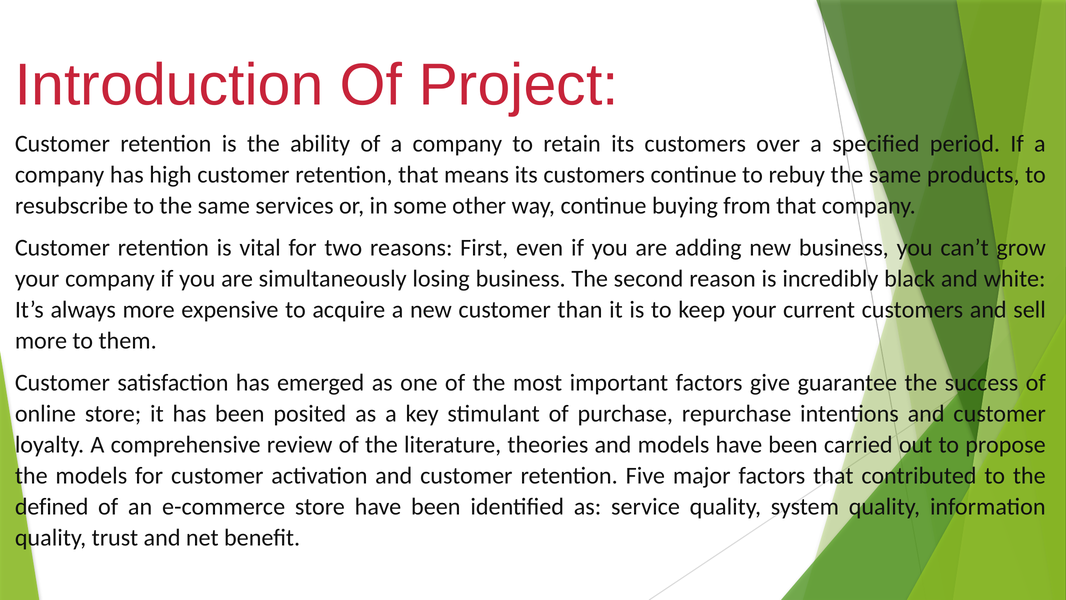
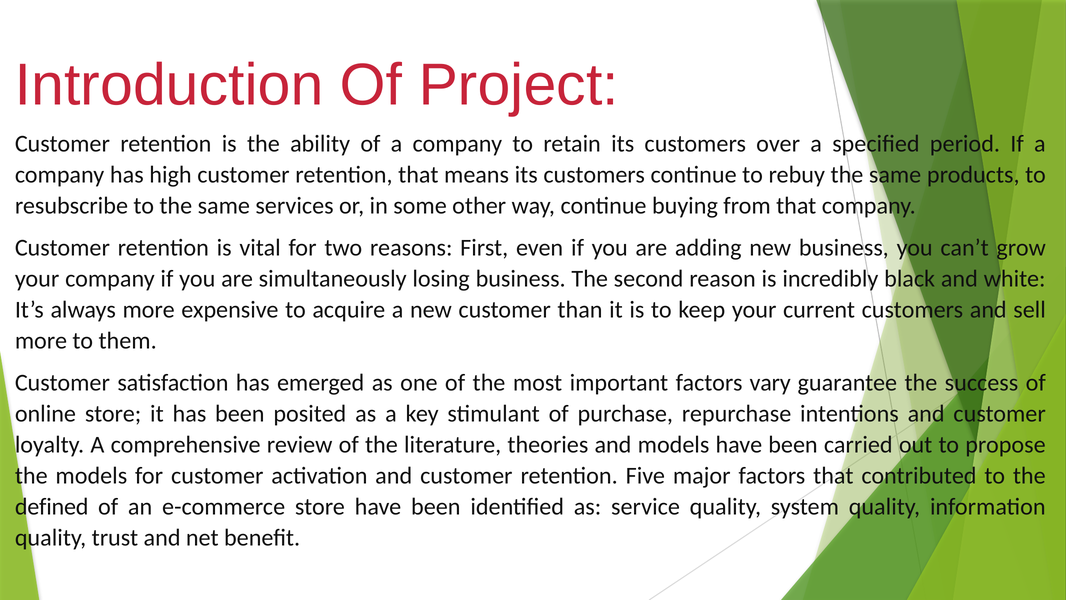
give: give -> vary
